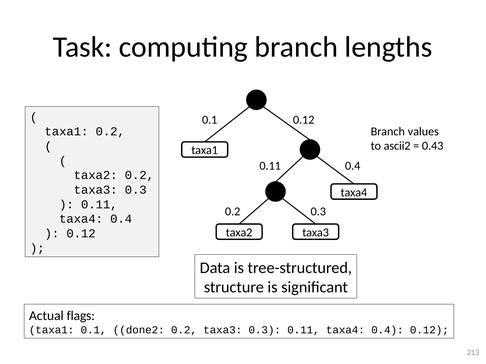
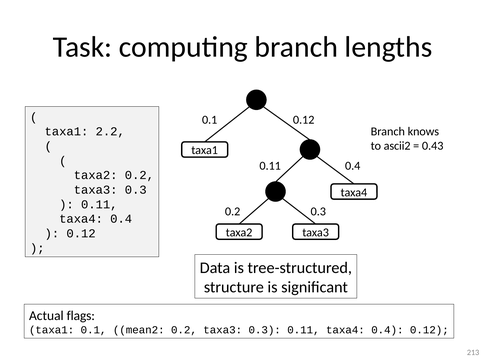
values: values -> knows
taxa1 0.2: 0.2 -> 2.2
done2: done2 -> mean2
